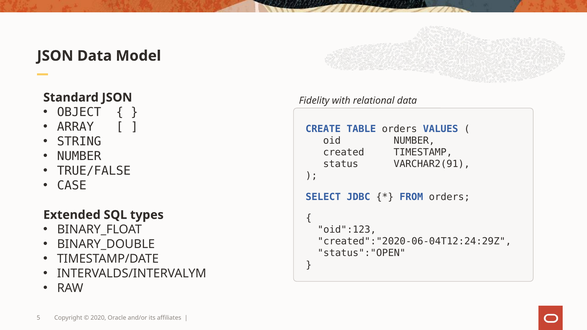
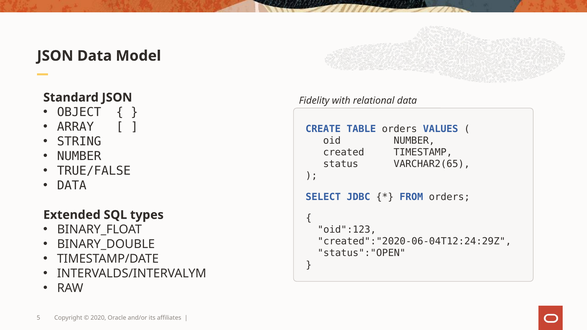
VARCHAR2(91: VARCHAR2(91 -> VARCHAR2(65
CASE at (72, 186): CASE -> DATA
